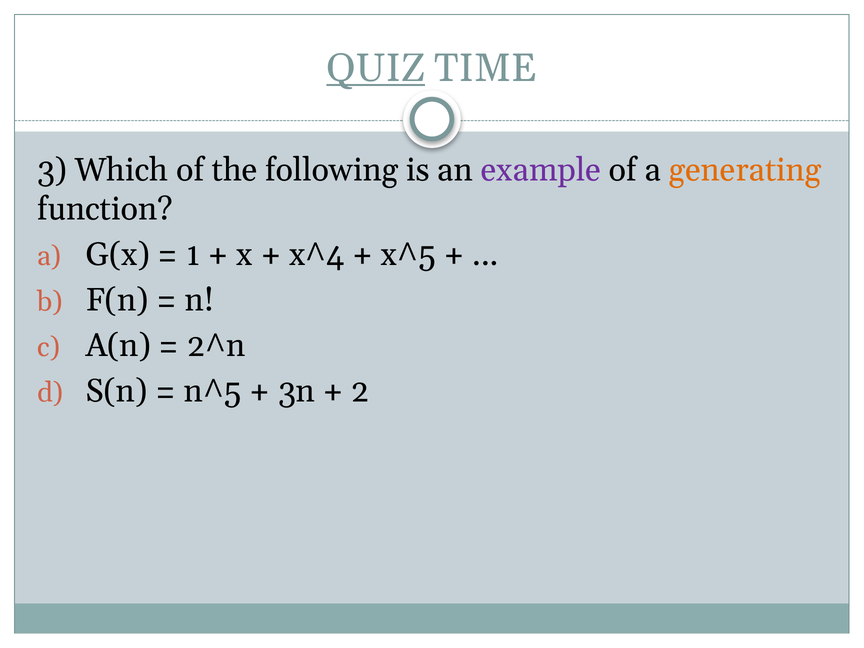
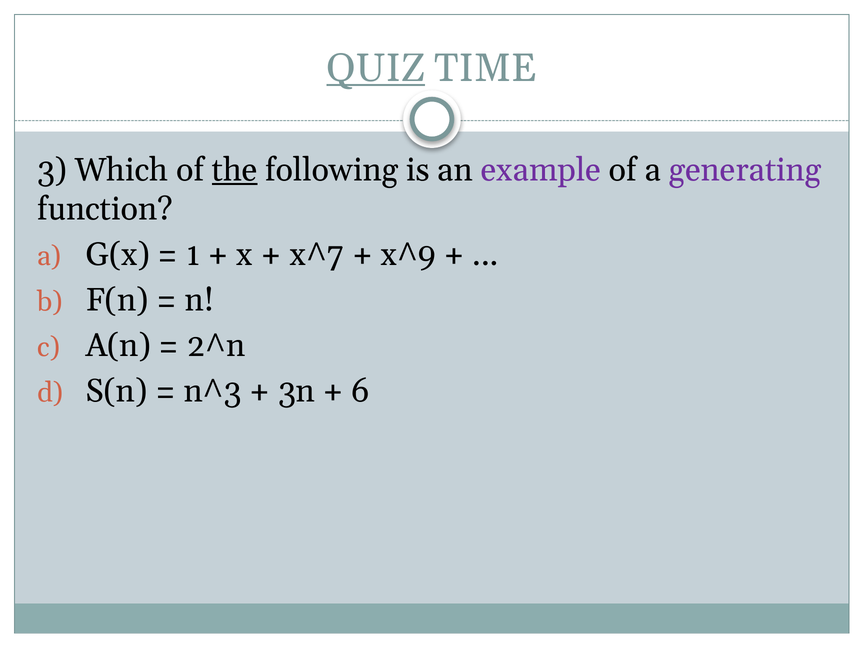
the underline: none -> present
generating colour: orange -> purple
x^4: x^4 -> x^7
x^5: x^5 -> x^9
n^5: n^5 -> n^3
2: 2 -> 6
